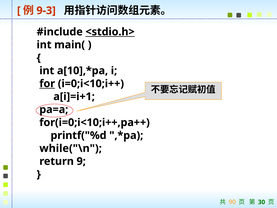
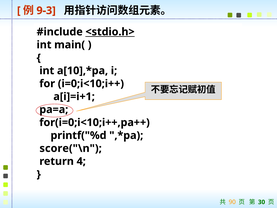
for underline: present -> none
while("\n: while("\n -> score("\n
9: 9 -> 4
